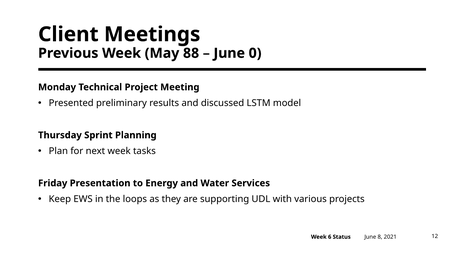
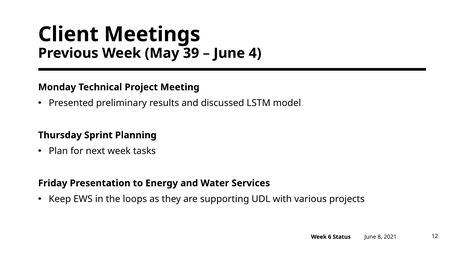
88: 88 -> 39
0: 0 -> 4
